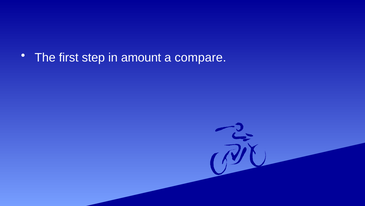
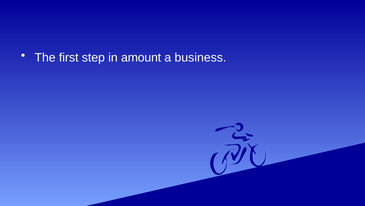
compare: compare -> business
